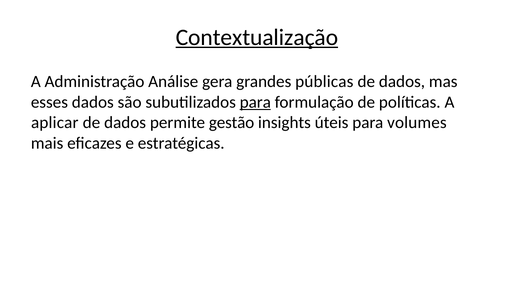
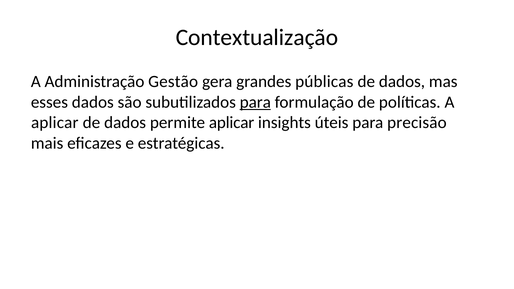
Contextualização underline: present -> none
Análise: Análise -> Gestão
permite gestão: gestão -> aplicar
volumes: volumes -> precisão
